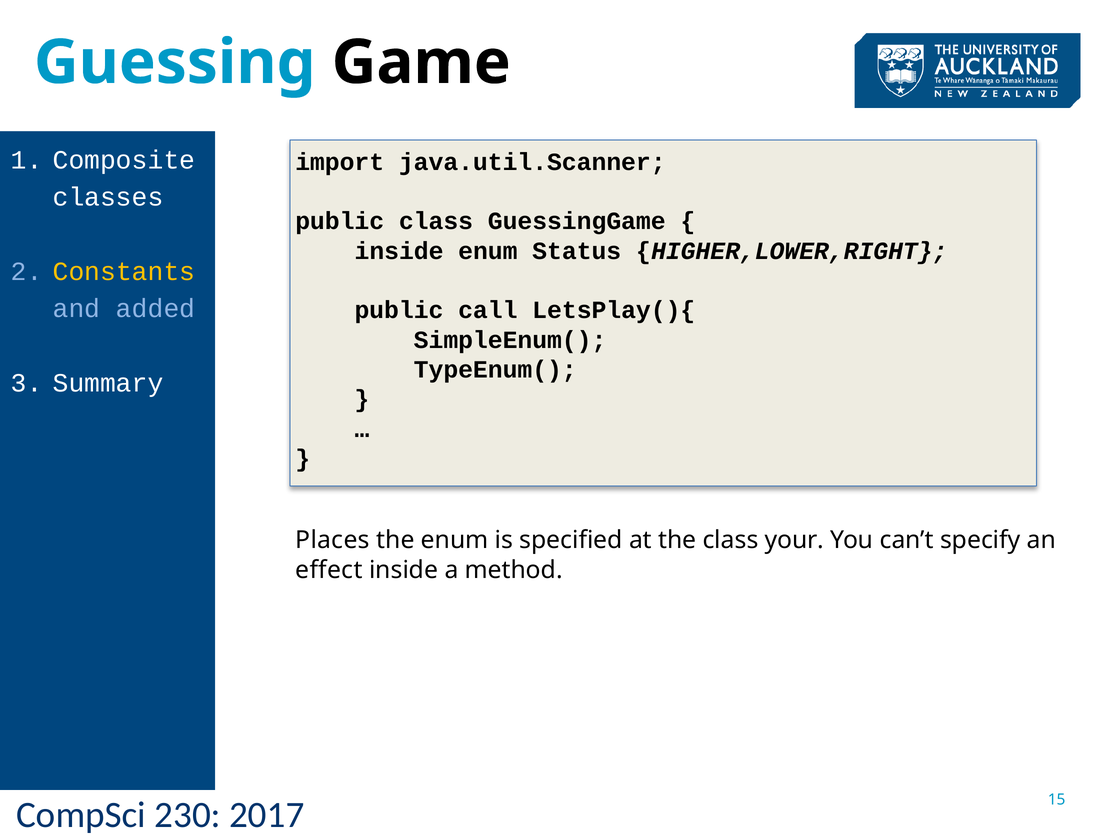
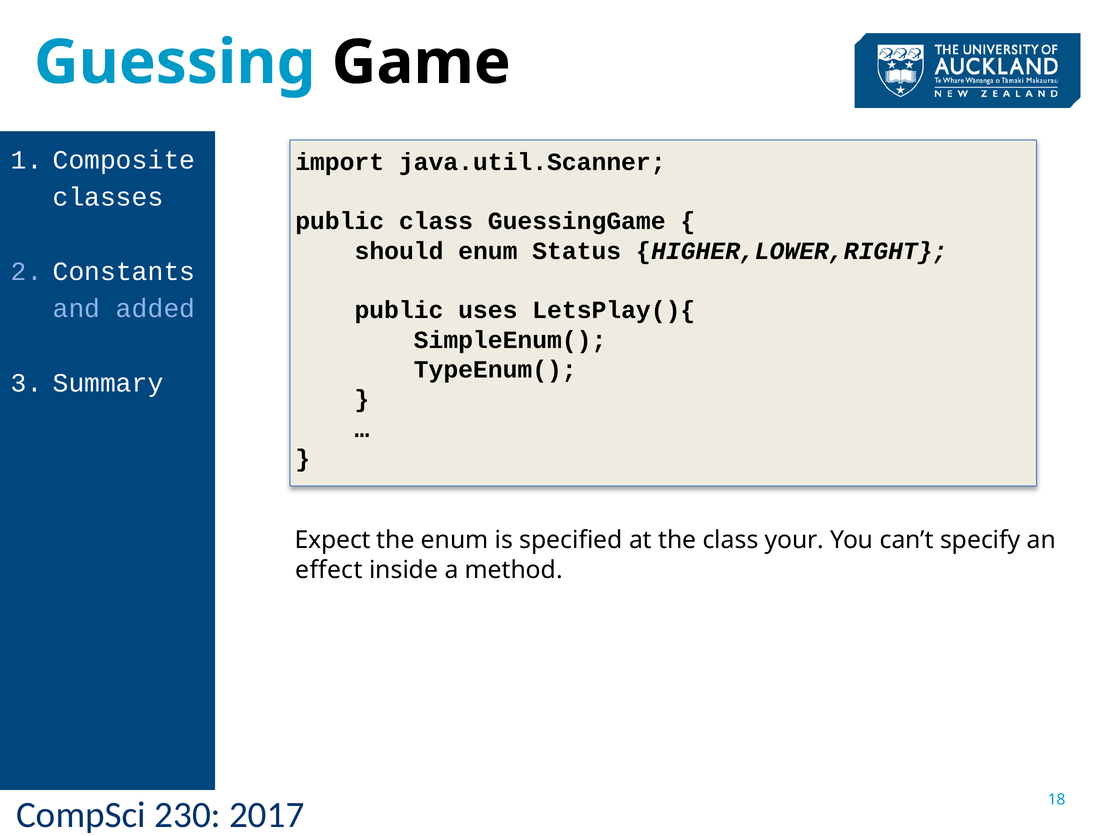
inside at (399, 251): inside -> should
Constants colour: yellow -> white
call: call -> uses
Places: Places -> Expect
15: 15 -> 18
